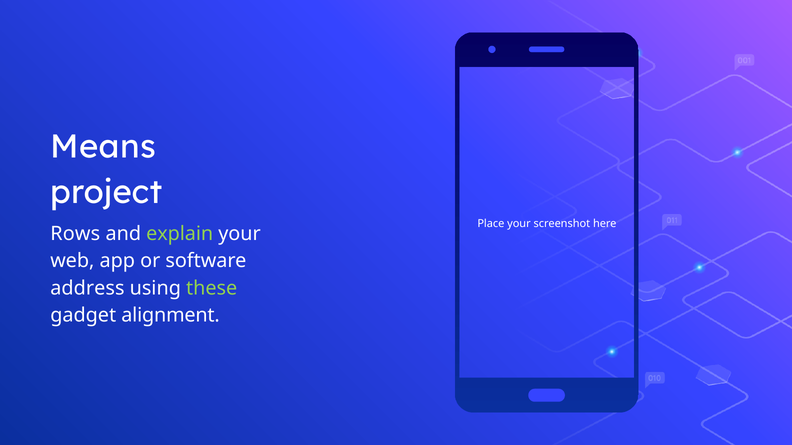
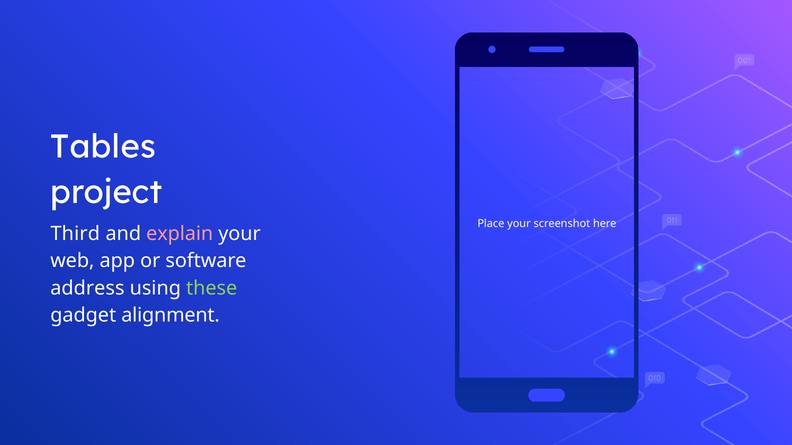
Means: Means -> Tables
Rows: Rows -> Third
explain colour: light green -> pink
